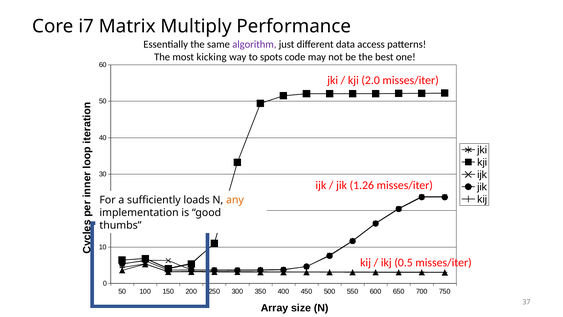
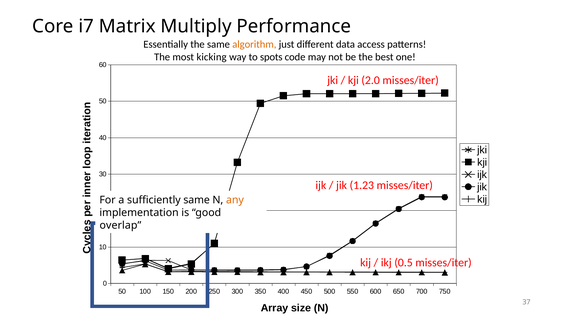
algorithm colour: purple -> orange
1.26: 1.26 -> 1.23
sufficiently loads: loads -> same
thumbs: thumbs -> overlap
